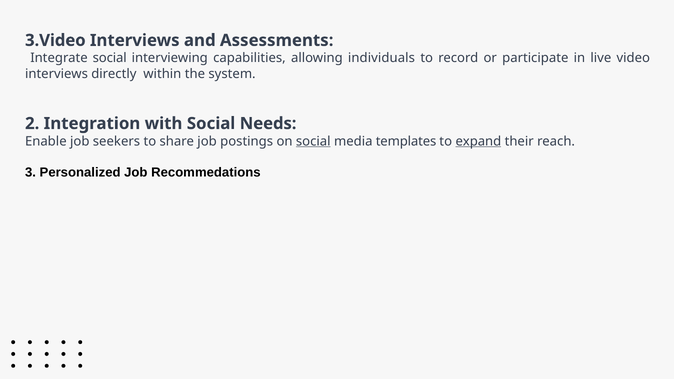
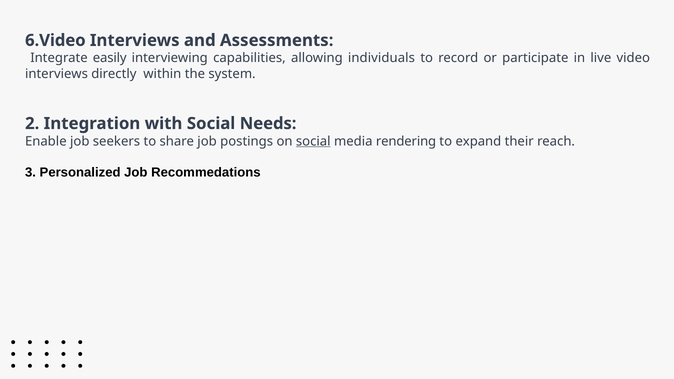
3.Video: 3.Video -> 6.Video
Integrate social: social -> easily
templates: templates -> rendering
expand underline: present -> none
